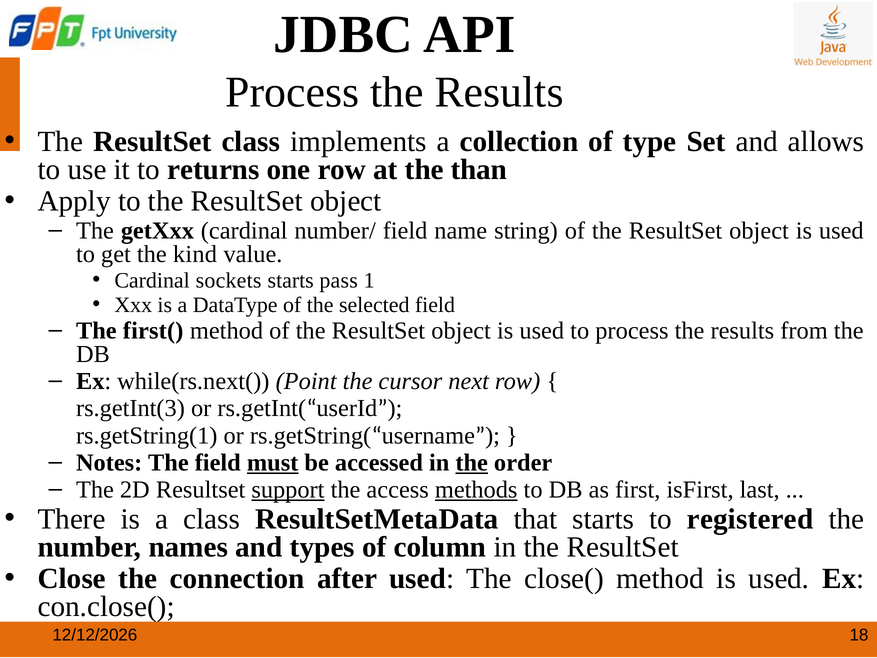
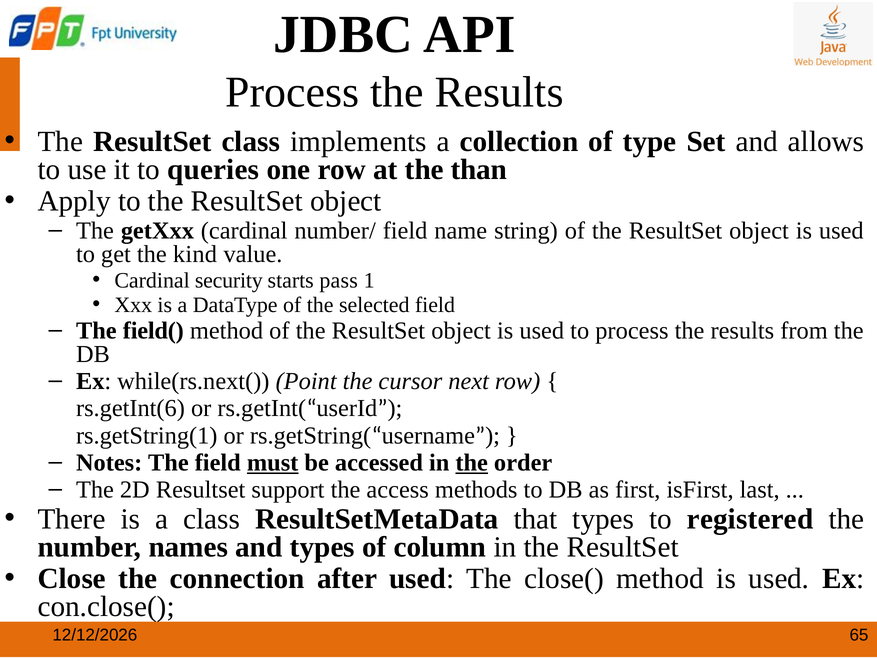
returns: returns -> queries
sockets: sockets -> security
first(: first( -> field(
rs.getInt(3: rs.getInt(3 -> rs.getInt(6
support underline: present -> none
methods underline: present -> none
that starts: starts -> types
18: 18 -> 65
